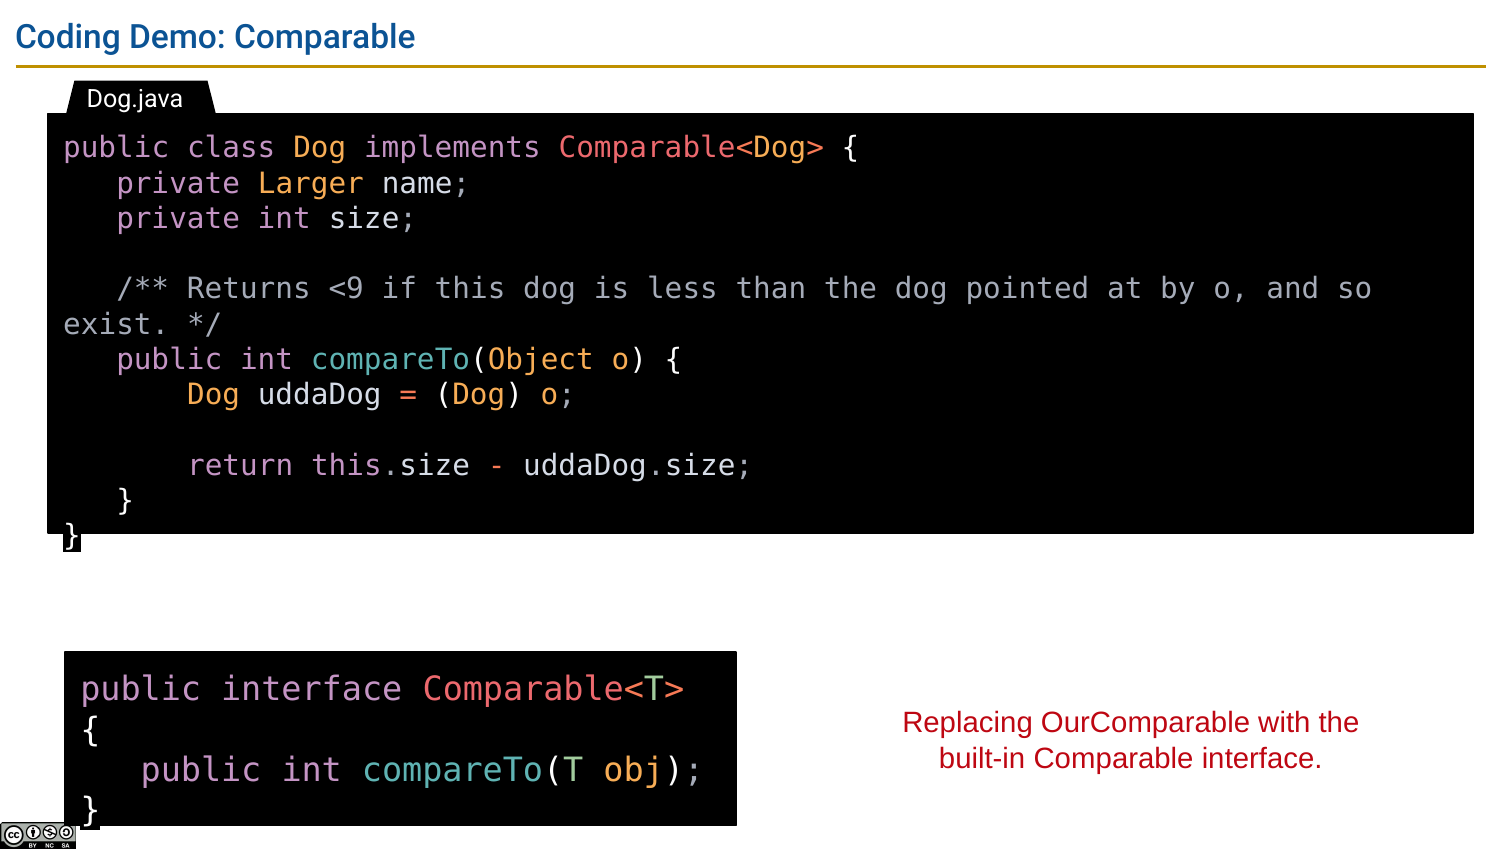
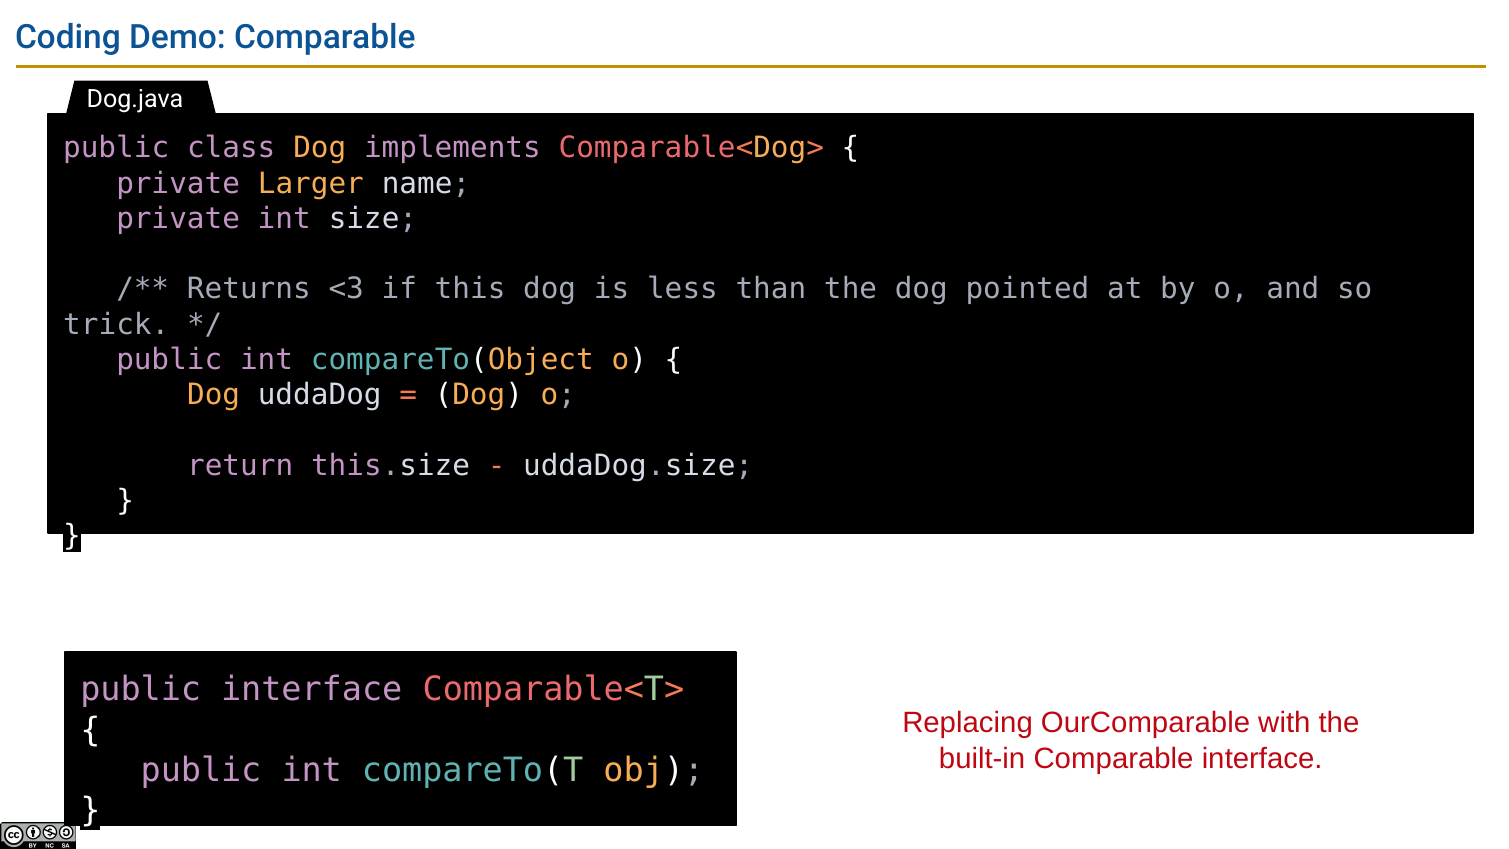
<9: <9 -> <3
exist: exist -> trick
